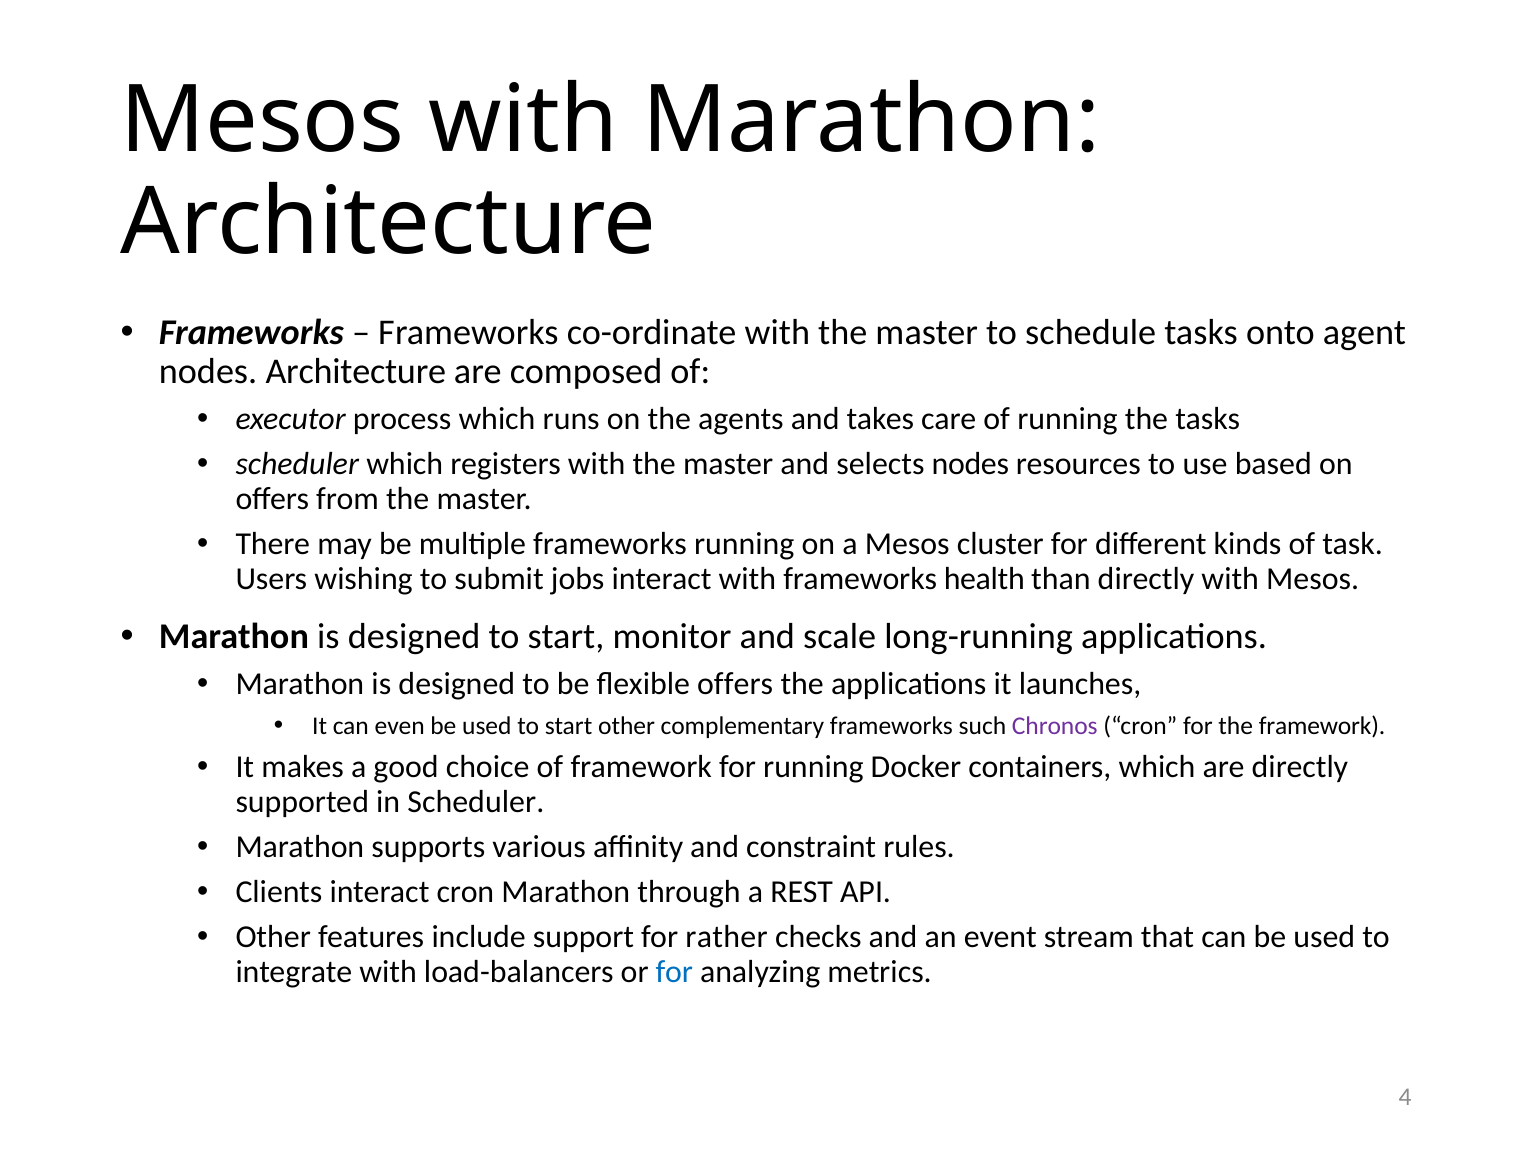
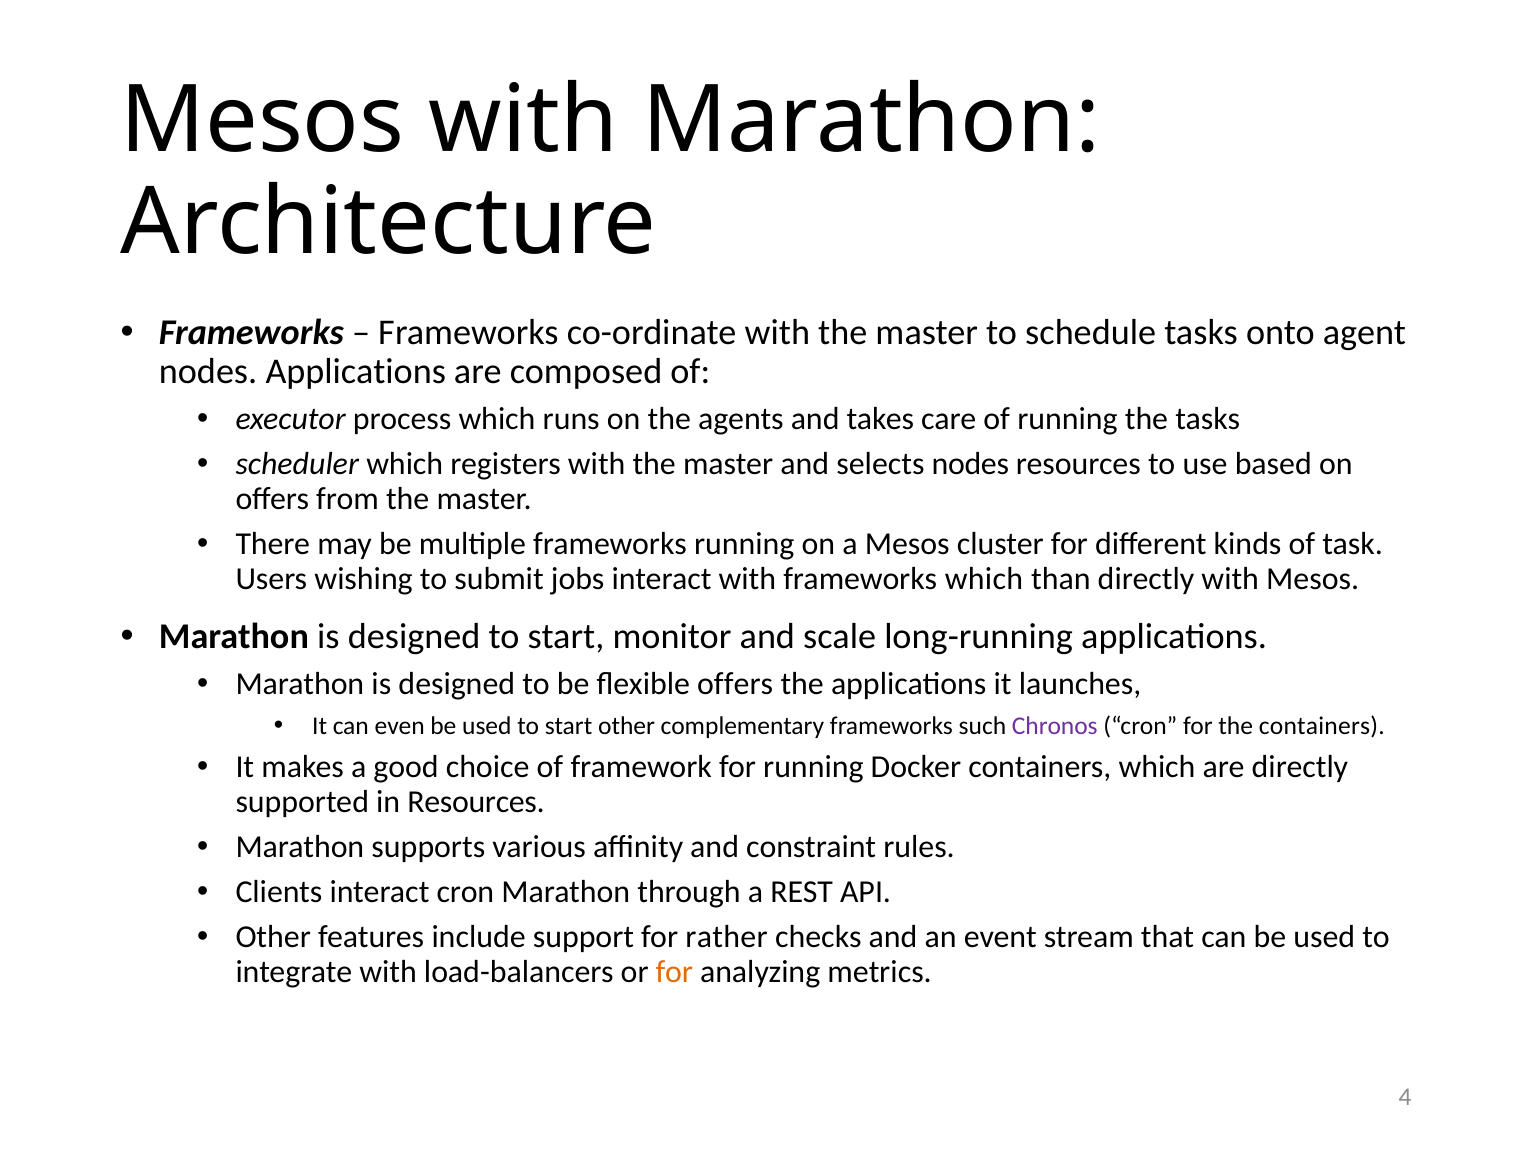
nodes Architecture: Architecture -> Applications
frameworks health: health -> which
the framework: framework -> containers
in Scheduler: Scheduler -> Resources
for at (674, 972) colour: blue -> orange
